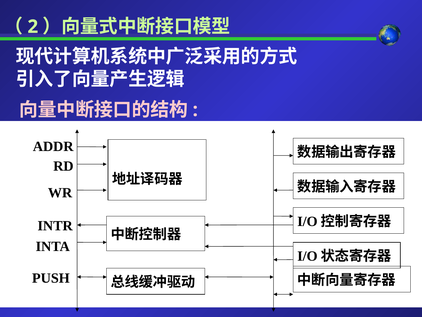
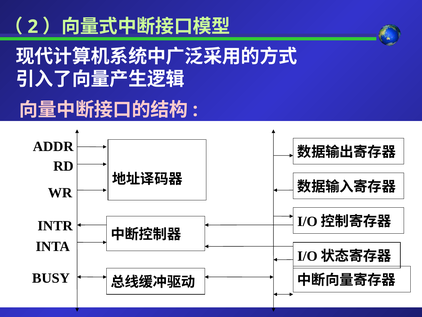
PUSH: PUSH -> BUSY
